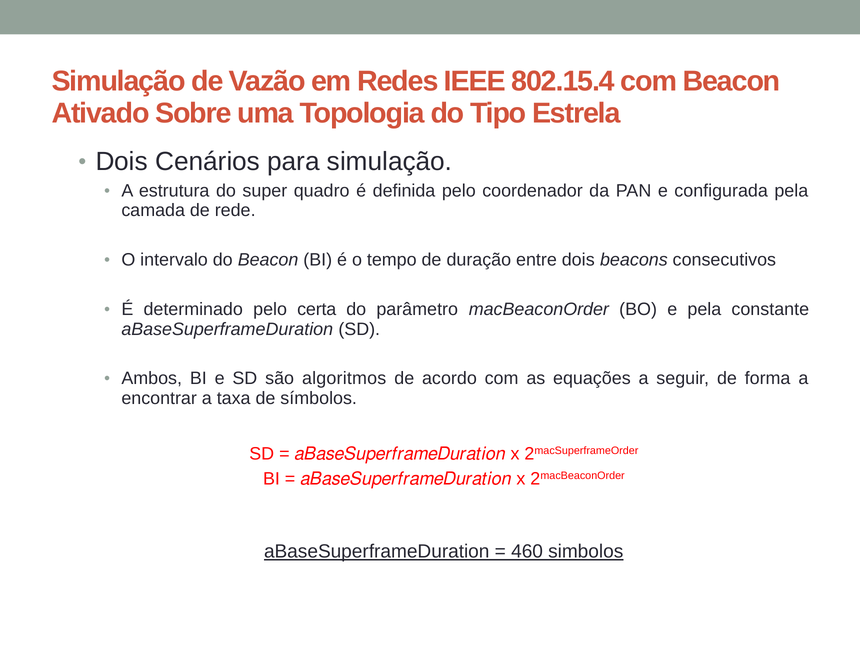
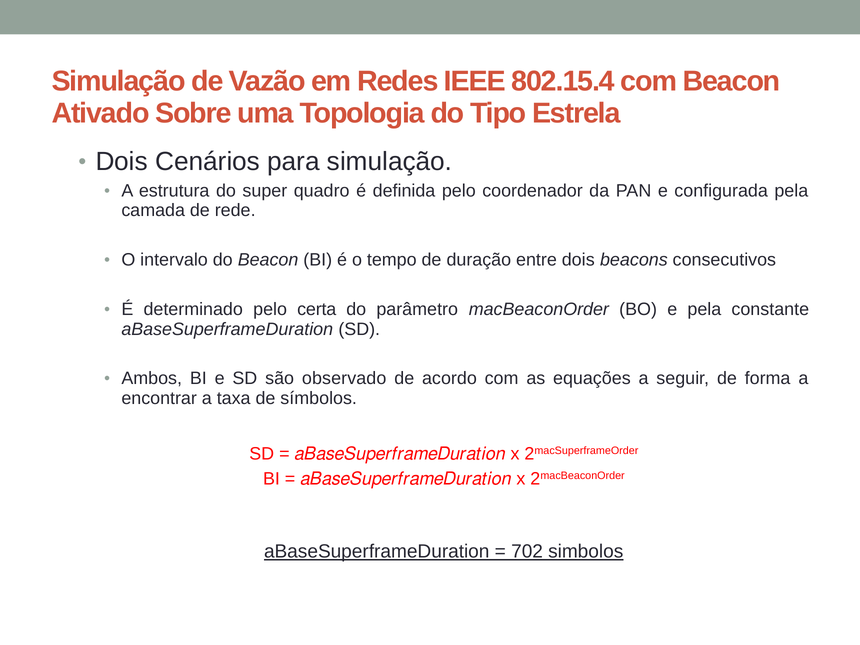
algoritmos: algoritmos -> observado
460: 460 -> 702
